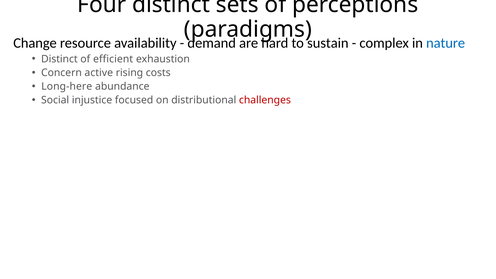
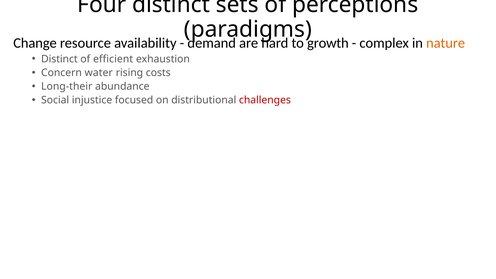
sustain: sustain -> growth
nature colour: blue -> orange
active: active -> water
Long-here: Long-here -> Long-their
